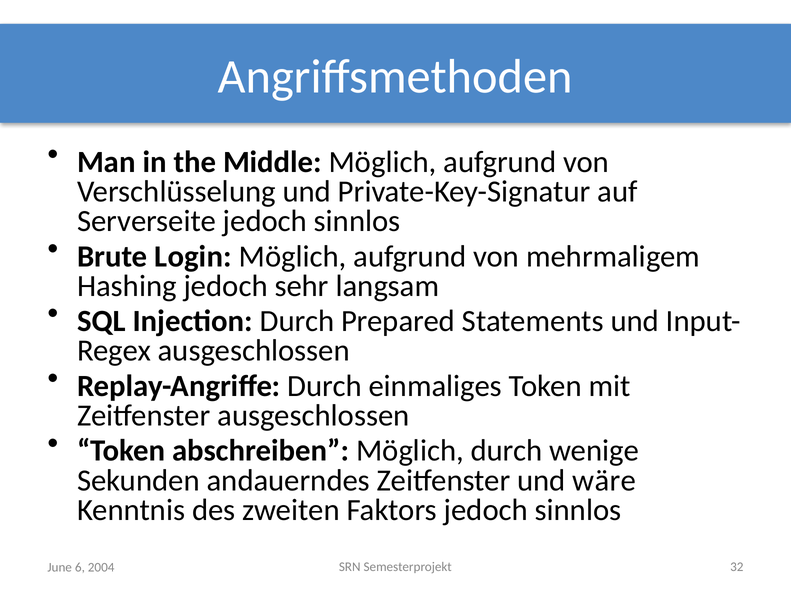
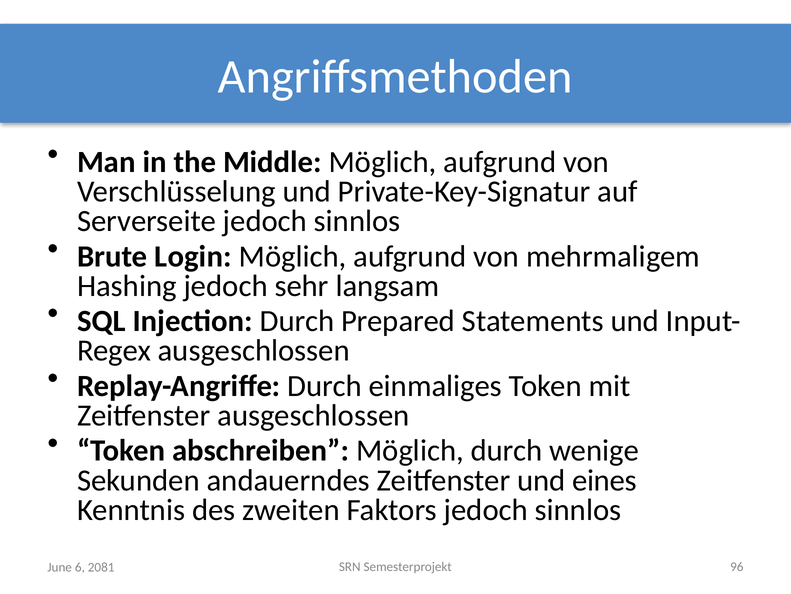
wäre: wäre -> eines
32: 32 -> 96
2004: 2004 -> 2081
